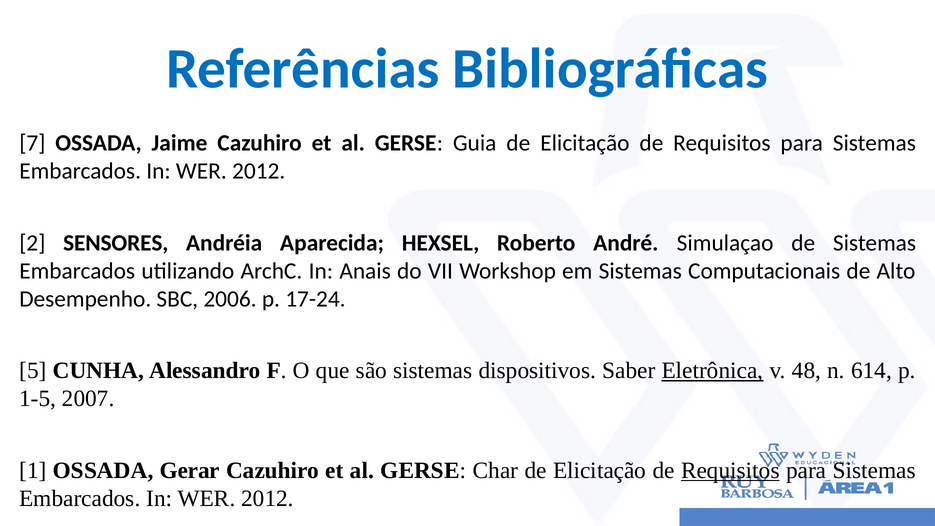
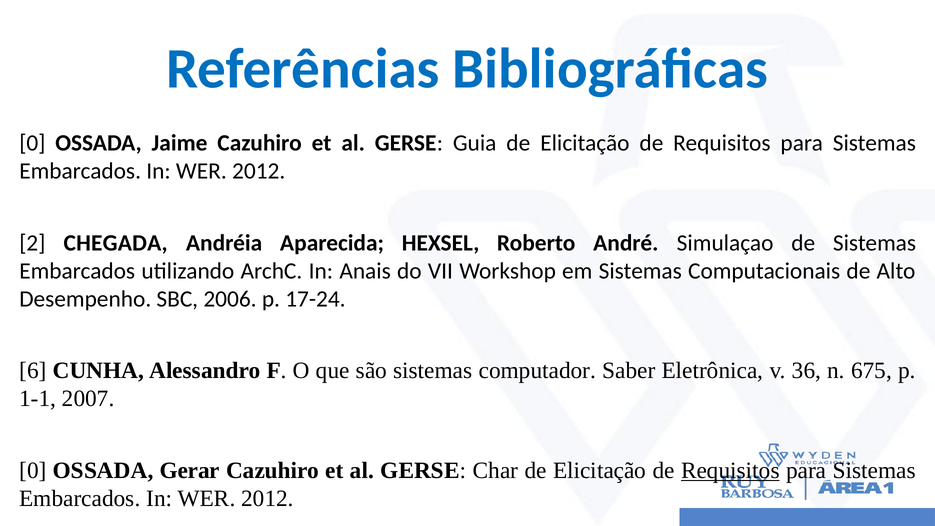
7 at (32, 143): 7 -> 0
SENSORES: SENSORES -> CHEGADA
5: 5 -> 6
dispositivos: dispositivos -> computador
Eletrônica underline: present -> none
48: 48 -> 36
614: 614 -> 675
1-5: 1-5 -> 1-1
1 at (33, 470): 1 -> 0
